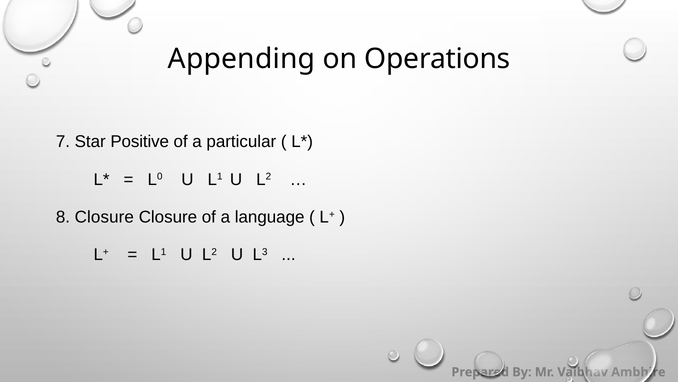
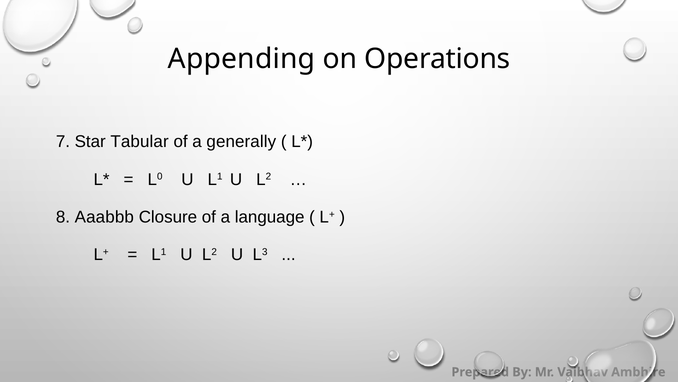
Positive: Positive -> Tabular
particular: particular -> generally
8 Closure: Closure -> Aaabbb
